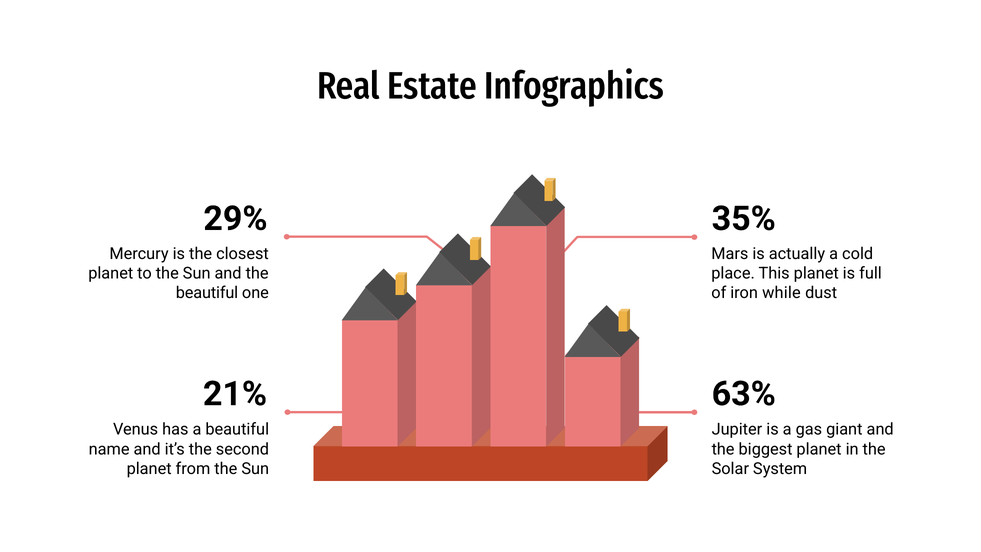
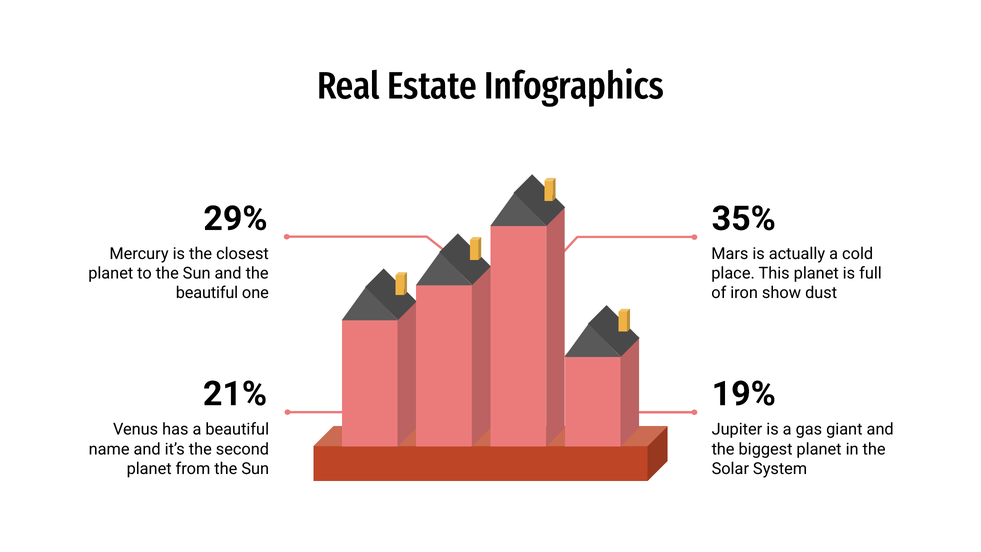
while: while -> show
63%: 63% -> 19%
